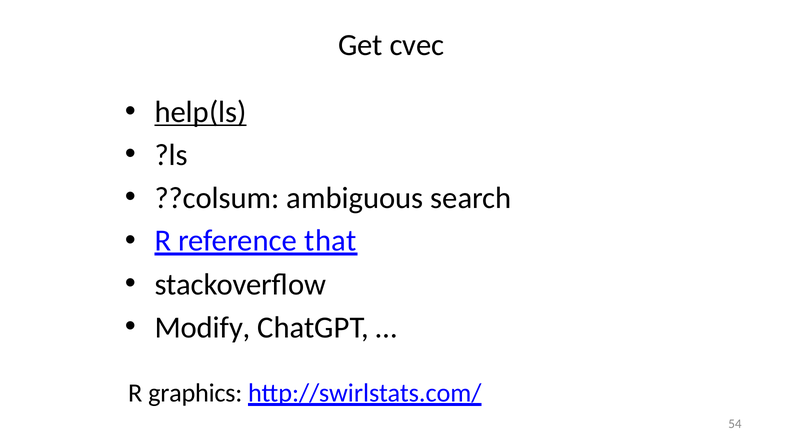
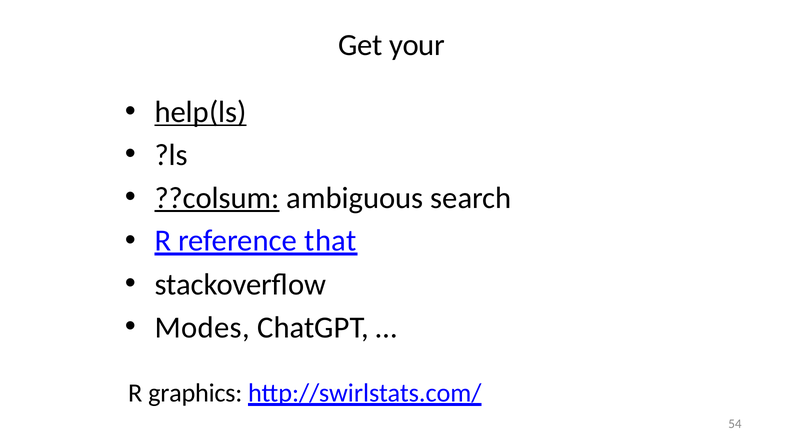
cvec: cvec -> your
??colsum underline: none -> present
Modify: Modify -> Modes
